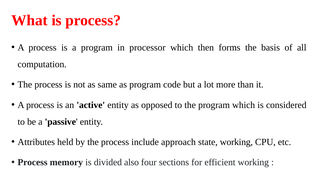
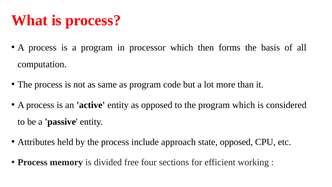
state working: working -> opposed
also: also -> free
